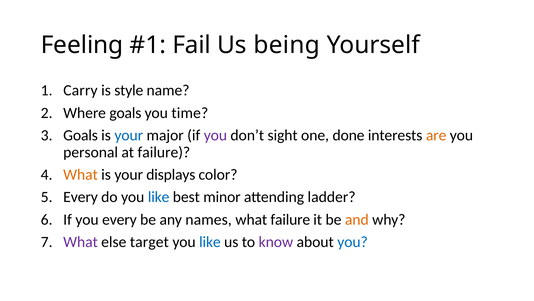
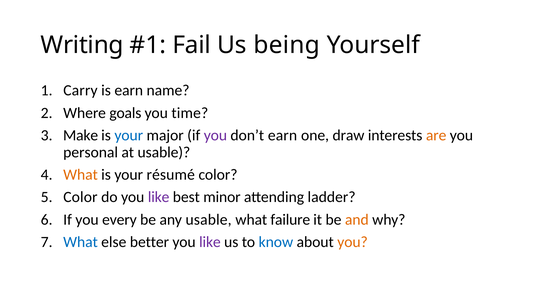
Feeling: Feeling -> Writing
is style: style -> earn
Goals at (81, 135): Goals -> Make
don’t sight: sight -> earn
done: done -> draw
at failure: failure -> usable
displays: displays -> résumé
Every at (81, 197): Every -> Color
like at (159, 197) colour: blue -> purple
any names: names -> usable
What at (81, 241) colour: purple -> blue
target: target -> better
like at (210, 241) colour: blue -> purple
know colour: purple -> blue
you at (353, 241) colour: blue -> orange
